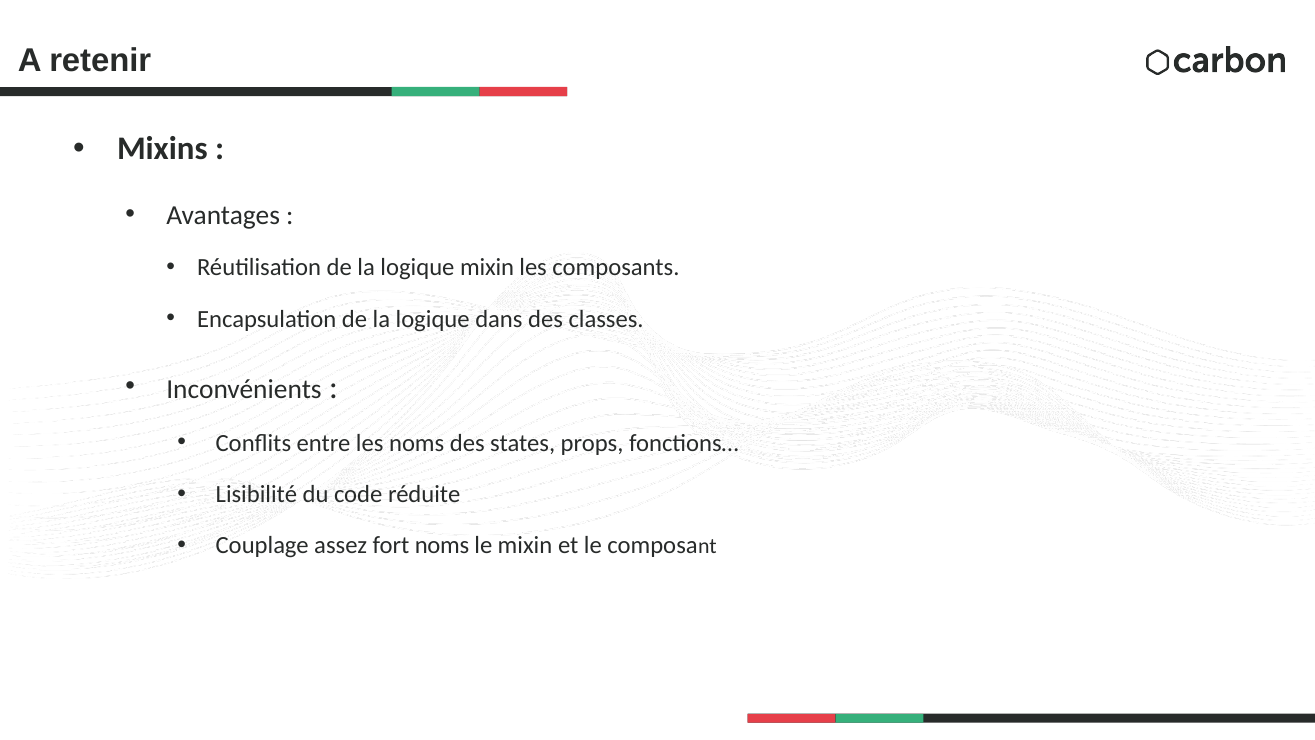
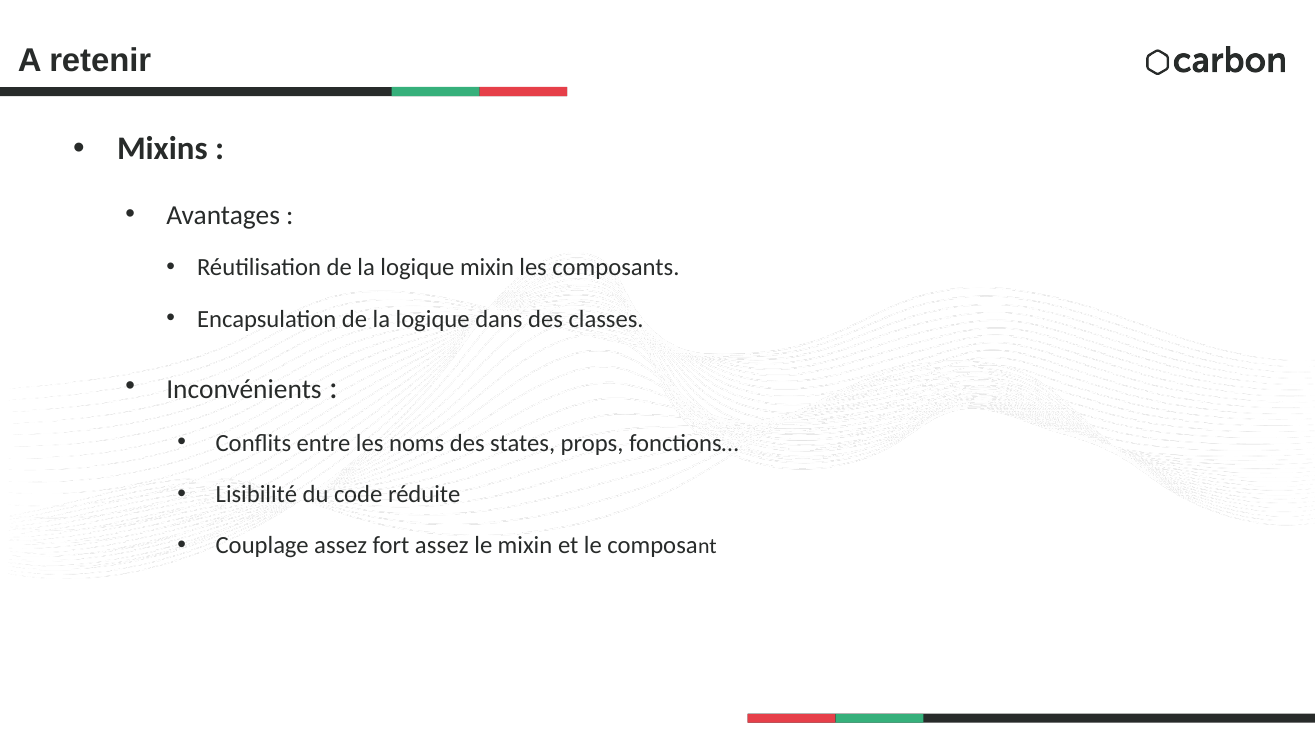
fort noms: noms -> assez
